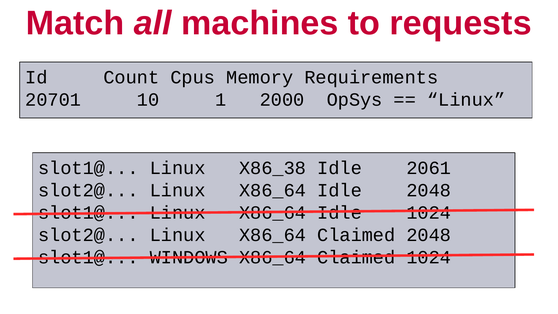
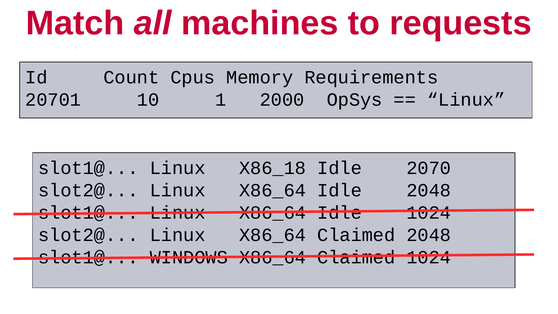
X86_38: X86_38 -> X86_18
2061: 2061 -> 2070
